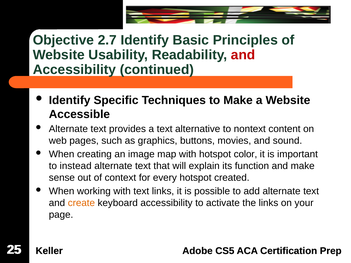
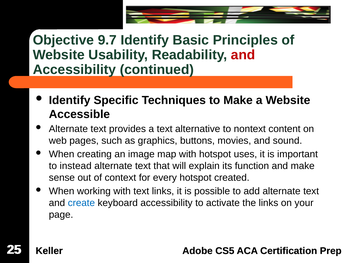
2.7: 2.7 -> 9.7
color: color -> uses
create colour: orange -> blue
